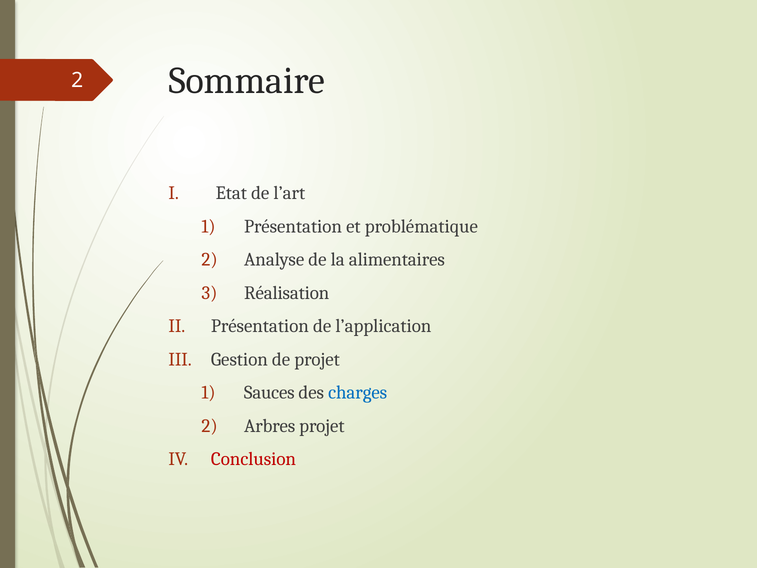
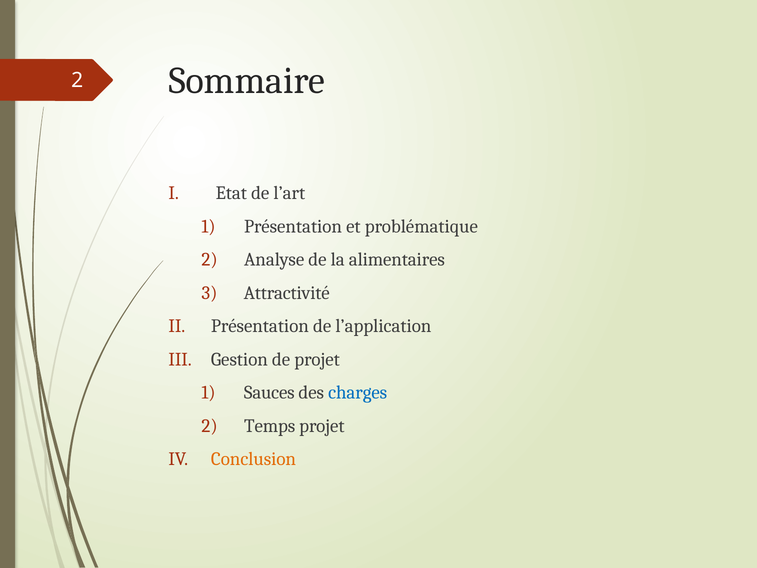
Réalisation: Réalisation -> Attractivité
Arbres: Arbres -> Temps
Conclusion colour: red -> orange
